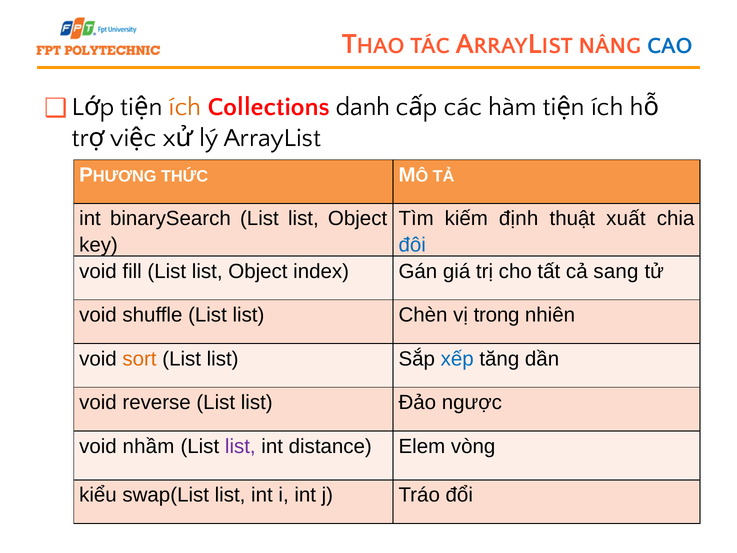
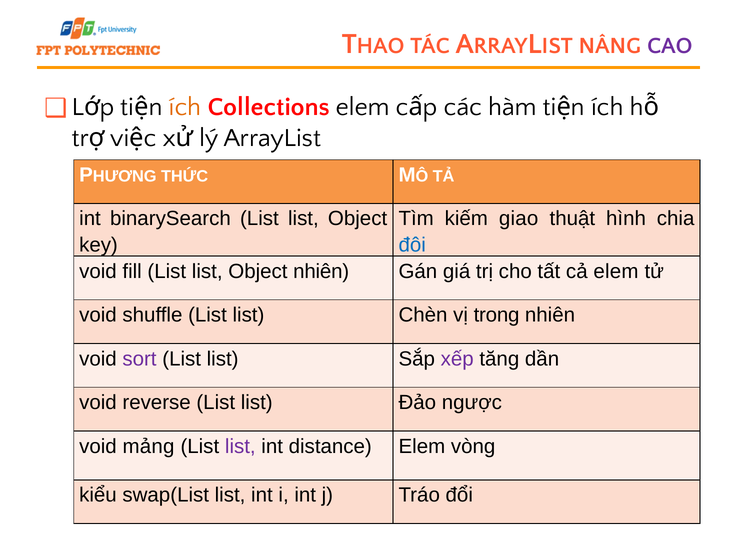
CAO colour: blue -> purple
Collections danh: danh -> elem
định: định -> giao
xuất: xuất -> hình
Object index: index -> nhiên
cả sang: sang -> elem
sort colour: orange -> purple
xếp colour: blue -> purple
nhầm: nhầm -> mảng
